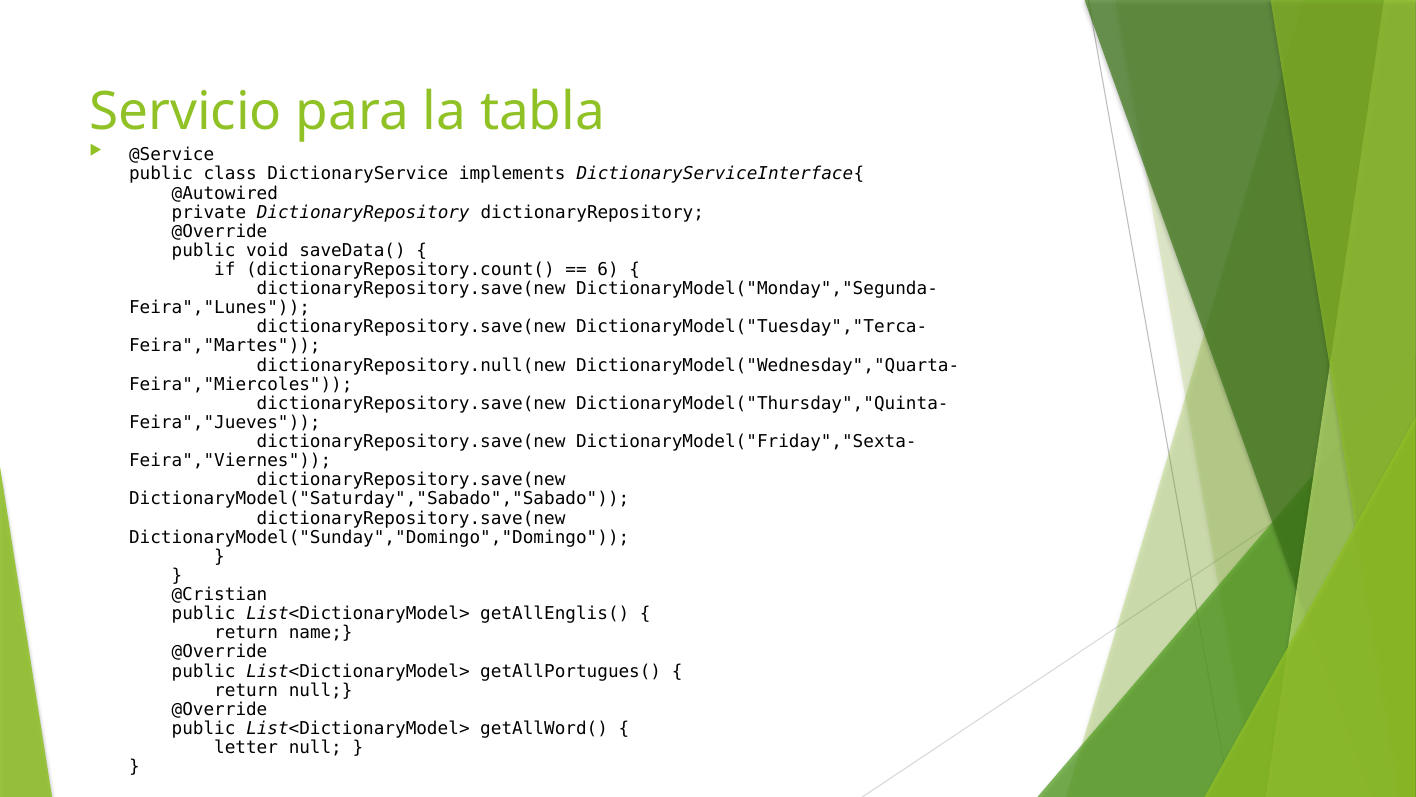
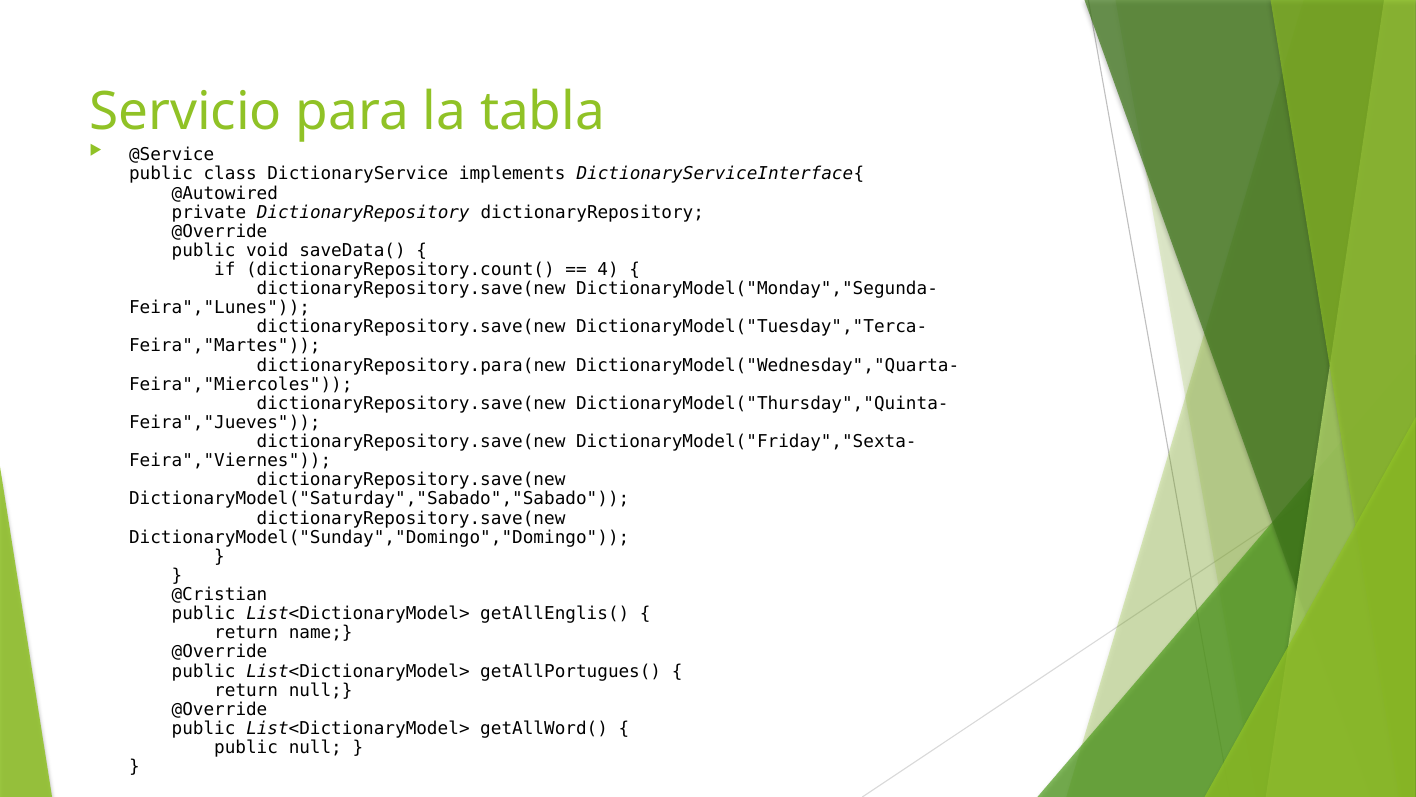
6: 6 -> 4
dictionaryRepository.null(new: dictionaryRepository.null(new -> dictionaryRepository.para(new
letter at (246, 747): letter -> public
